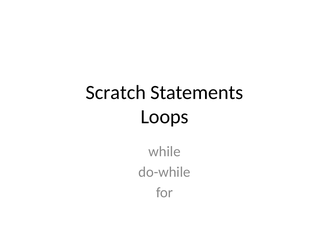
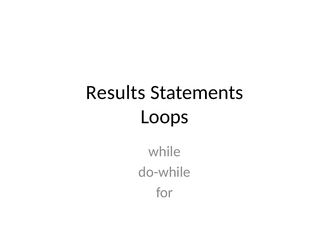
Scratch: Scratch -> Results
